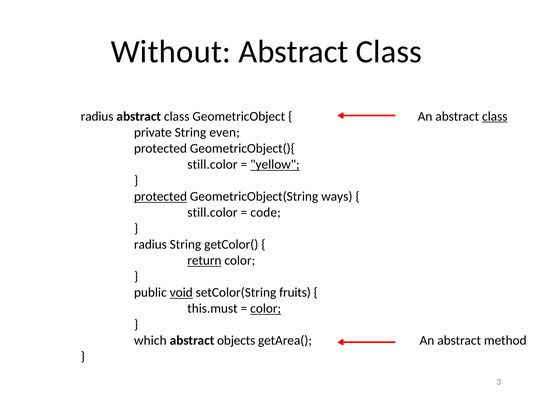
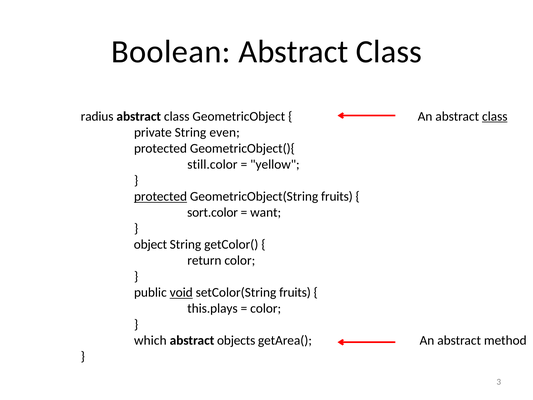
Without: Without -> Boolean
yellow underline: present -> none
GeometricObject(String ways: ways -> fruits
still.color at (212, 212): still.color -> sort.color
code: code -> want
radius at (150, 244): radius -> object
return underline: present -> none
this.must: this.must -> this.plays
color at (266, 308) underline: present -> none
